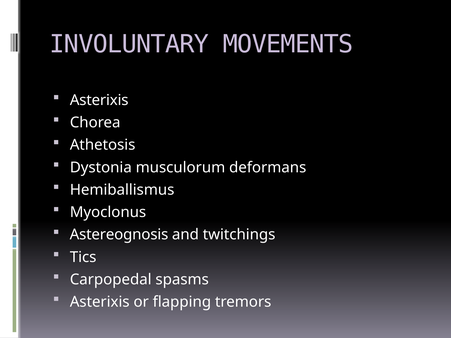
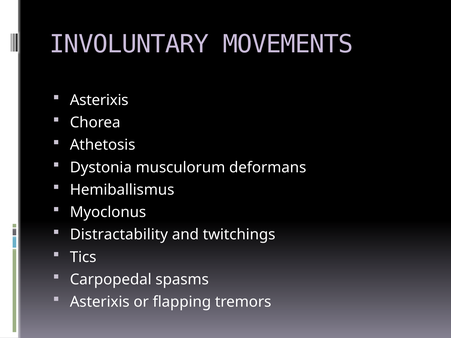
Astereognosis: Astereognosis -> Distractability
